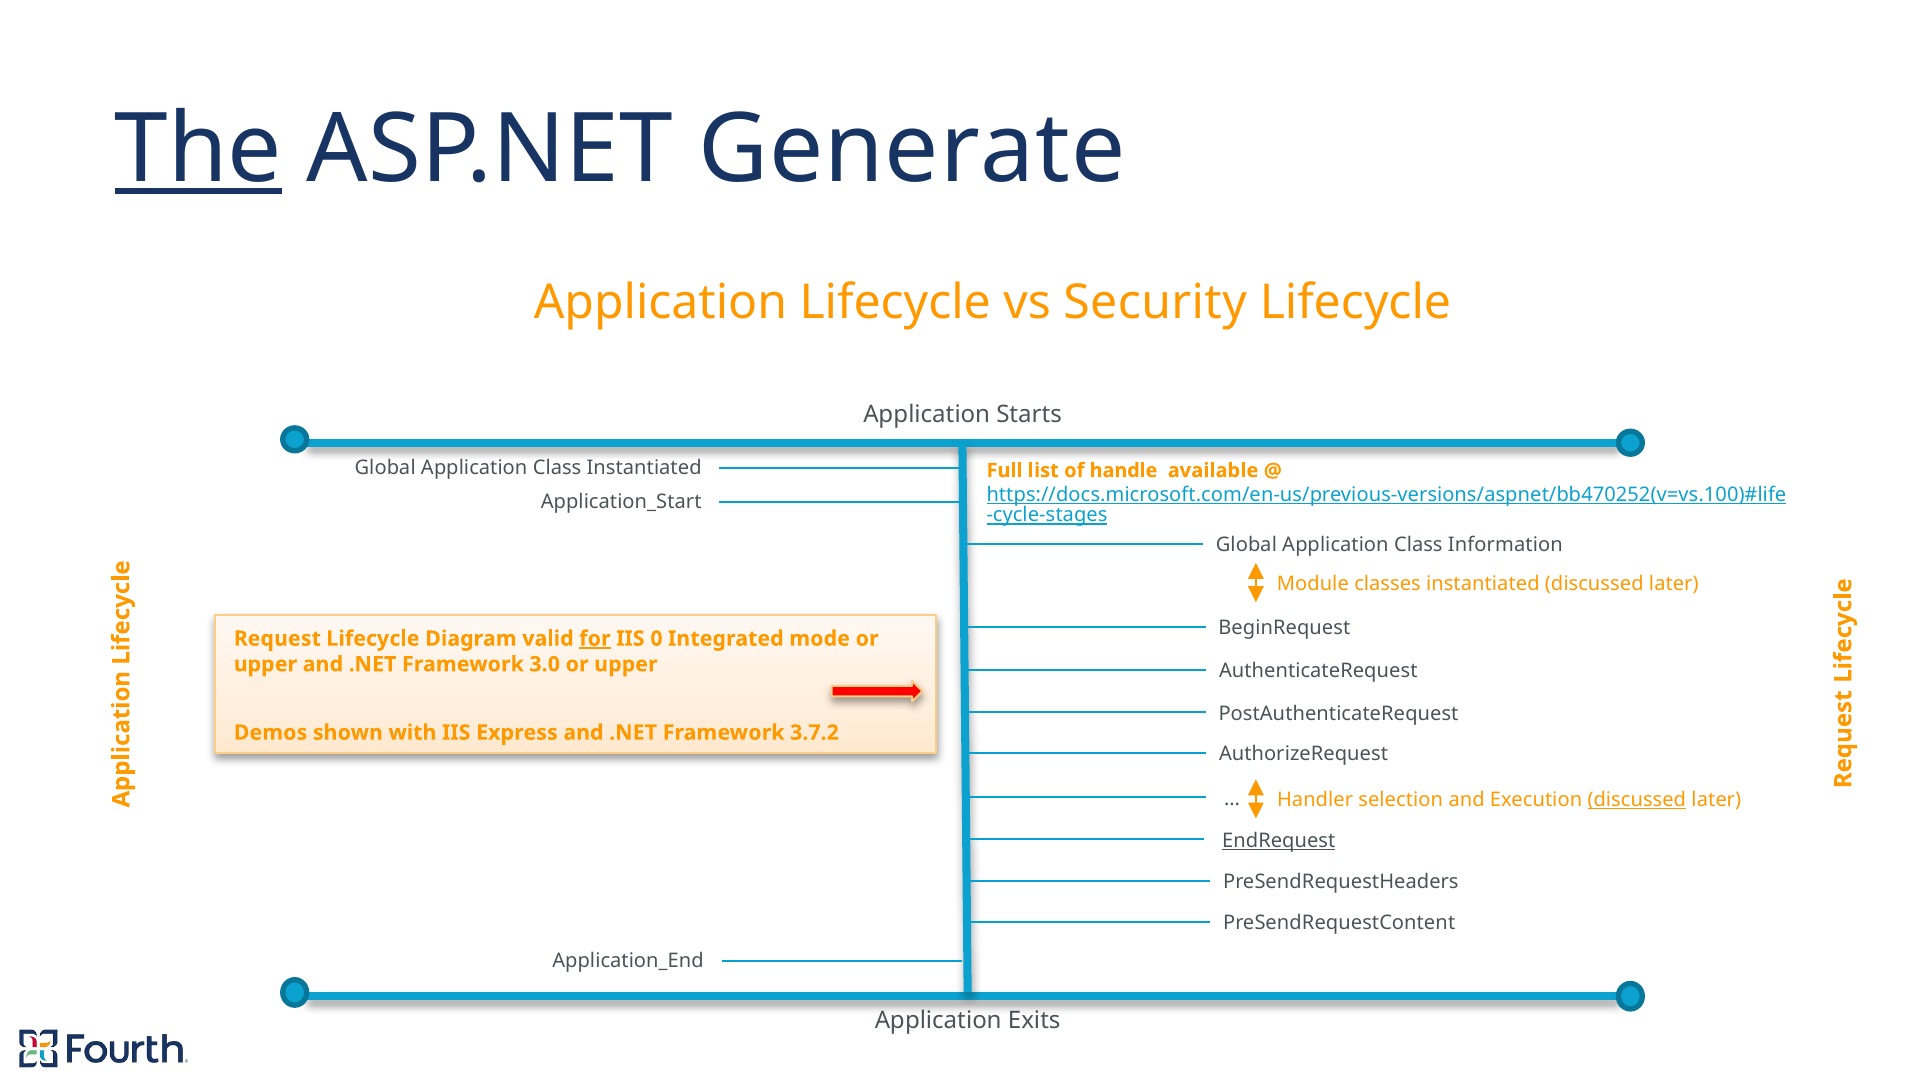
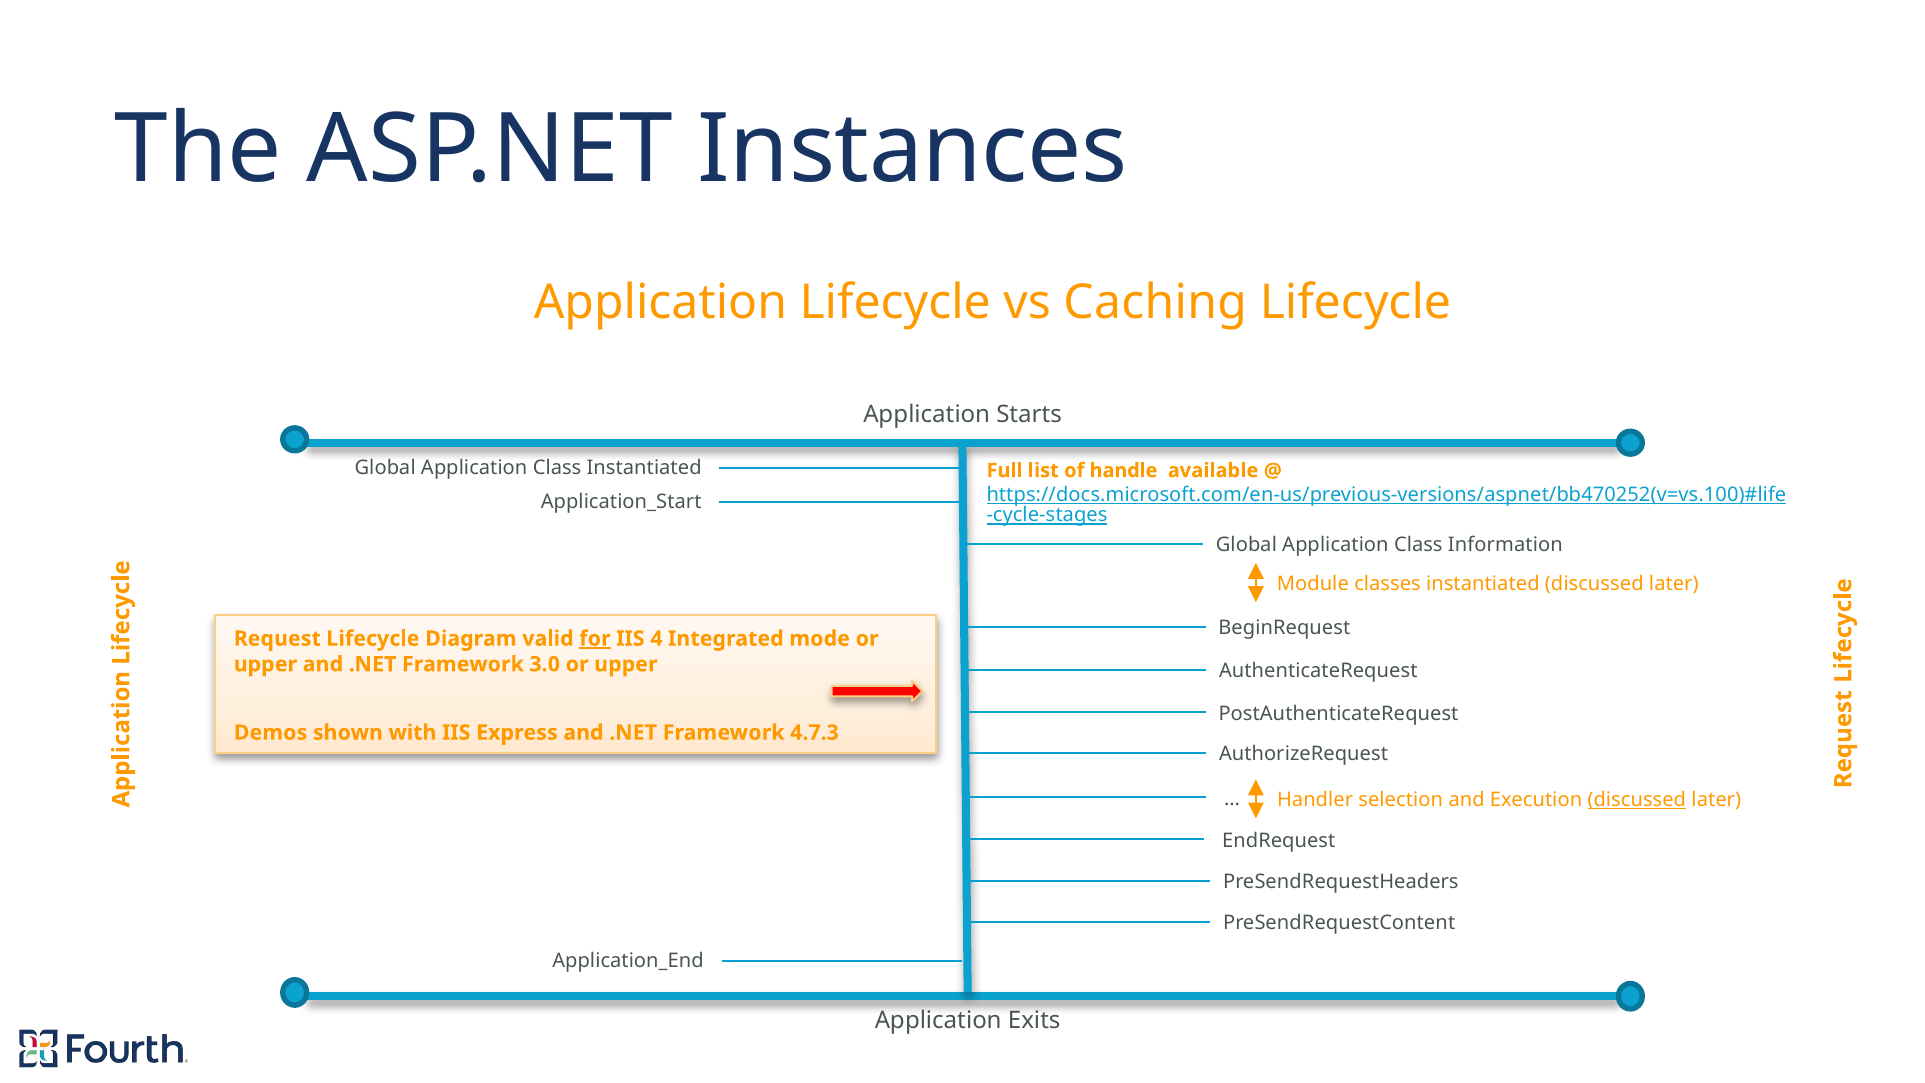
The underline: present -> none
Generate: Generate -> Instances
Security: Security -> Caching
0: 0 -> 4
3.7.2: 3.7.2 -> 4.7.3
EndRequest underline: present -> none
